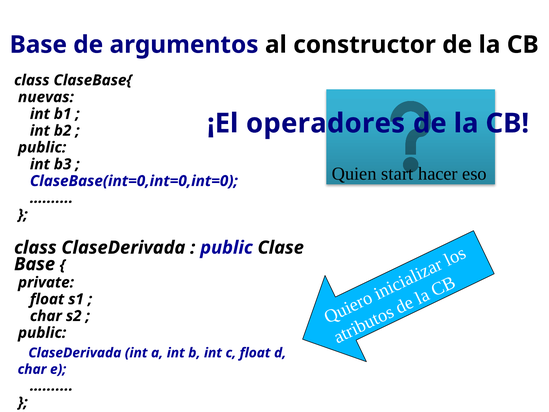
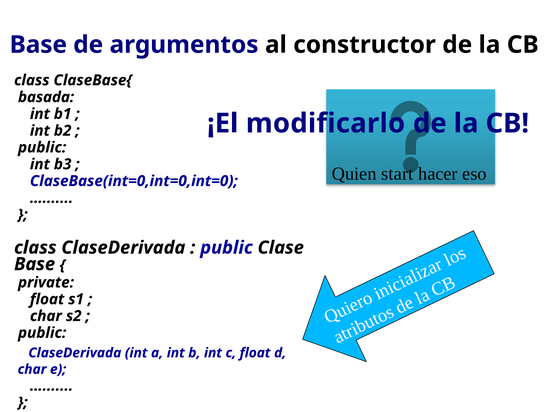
nuevas: nuevas -> basada
operadores: operadores -> modificarlo
